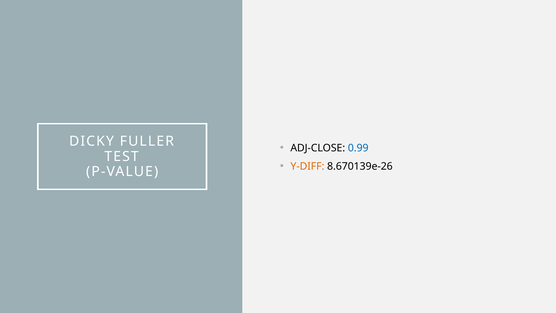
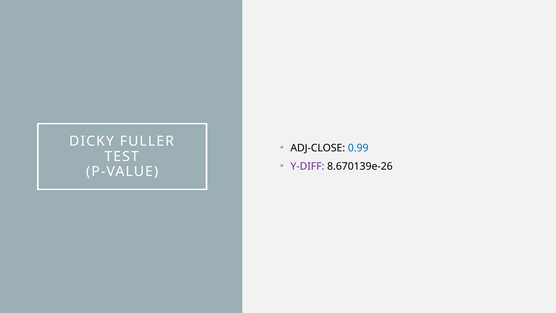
Y-DIFF colour: orange -> purple
